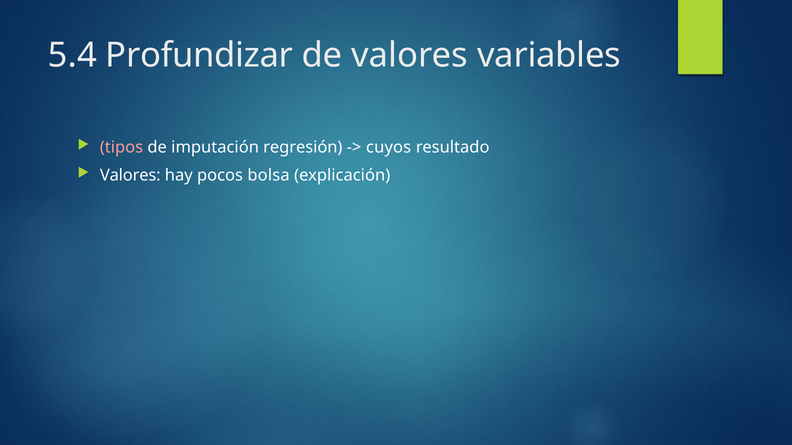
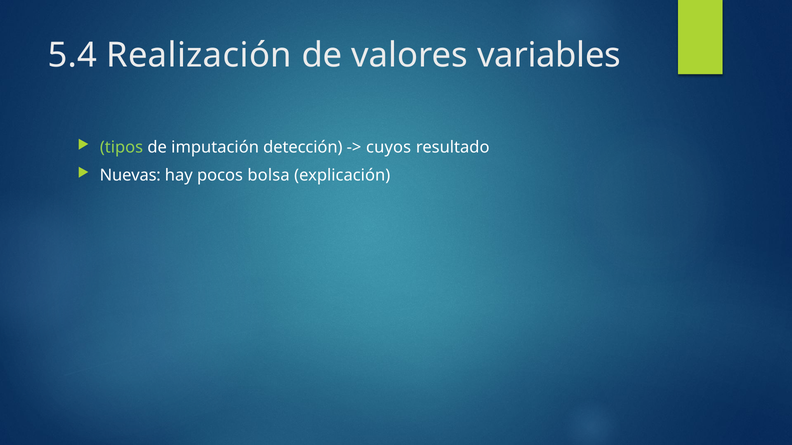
Profundizar: Profundizar -> Realización
tipos colour: pink -> light green
regresión: regresión -> detección
Valores at (130, 175): Valores -> Nuevas
